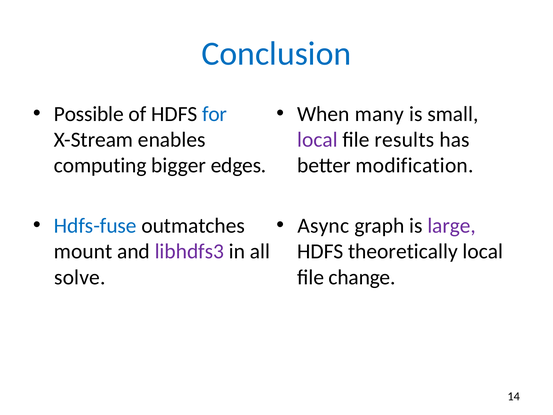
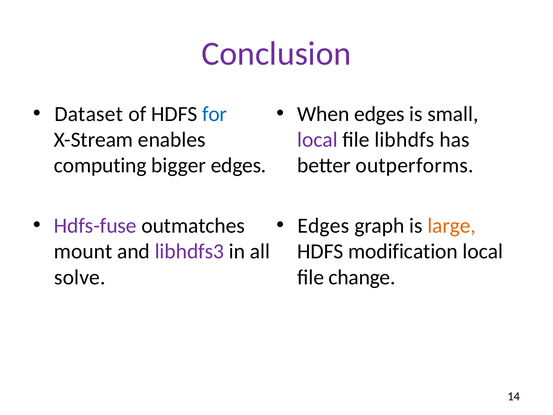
Conclusion colour: blue -> purple
Possible: Possible -> Dataset
When many: many -> edges
results: results -> libhdfs
modification: modification -> outperforms
Hdfs-fuse colour: blue -> purple
Async at (323, 226): Async -> Edges
large colour: purple -> orange
theoretically: theoretically -> modification
